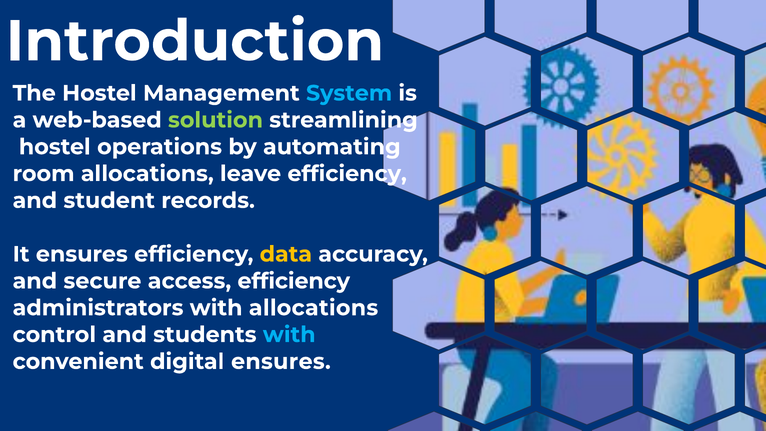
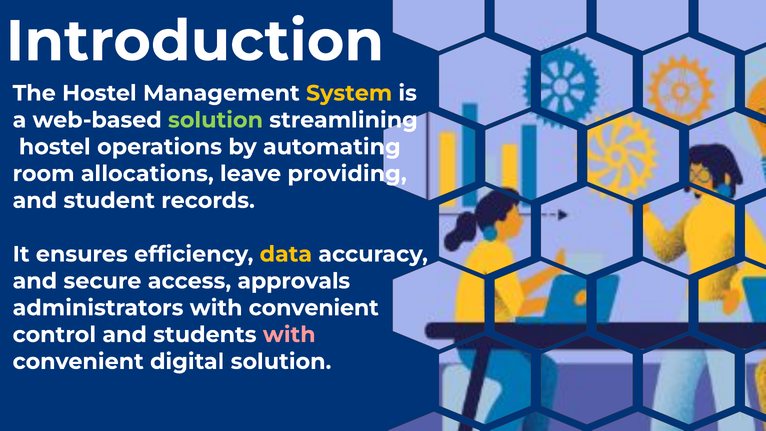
System colour: light blue -> yellow
leave efficiency: efficiency -> providing
access efficiency: efficiency -> approvals
administrators with allocations: allocations -> convenient
with at (289, 335) colour: light blue -> pink
digital ensures: ensures -> solution
